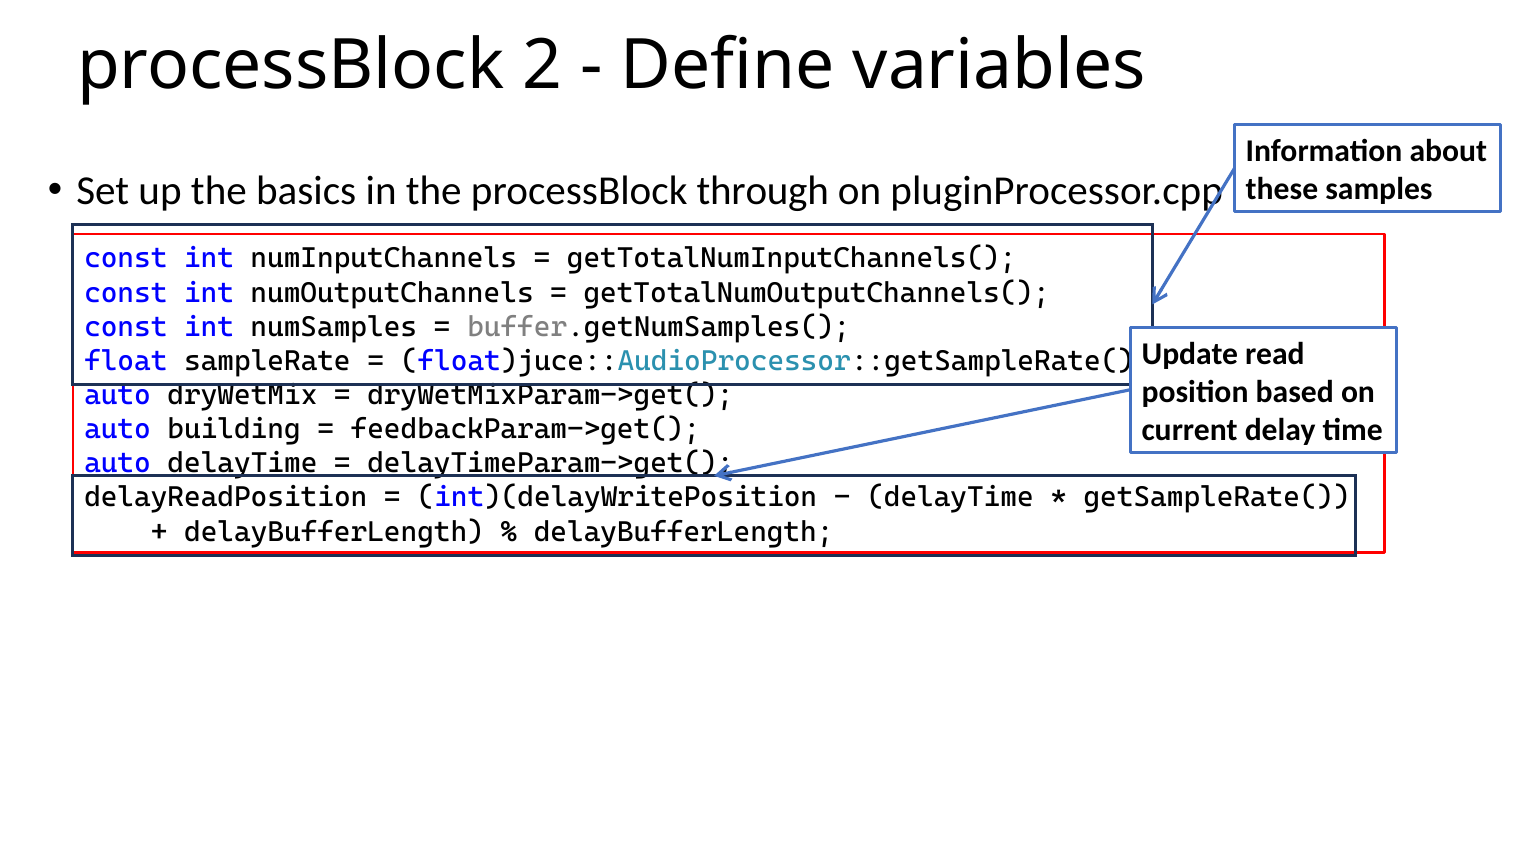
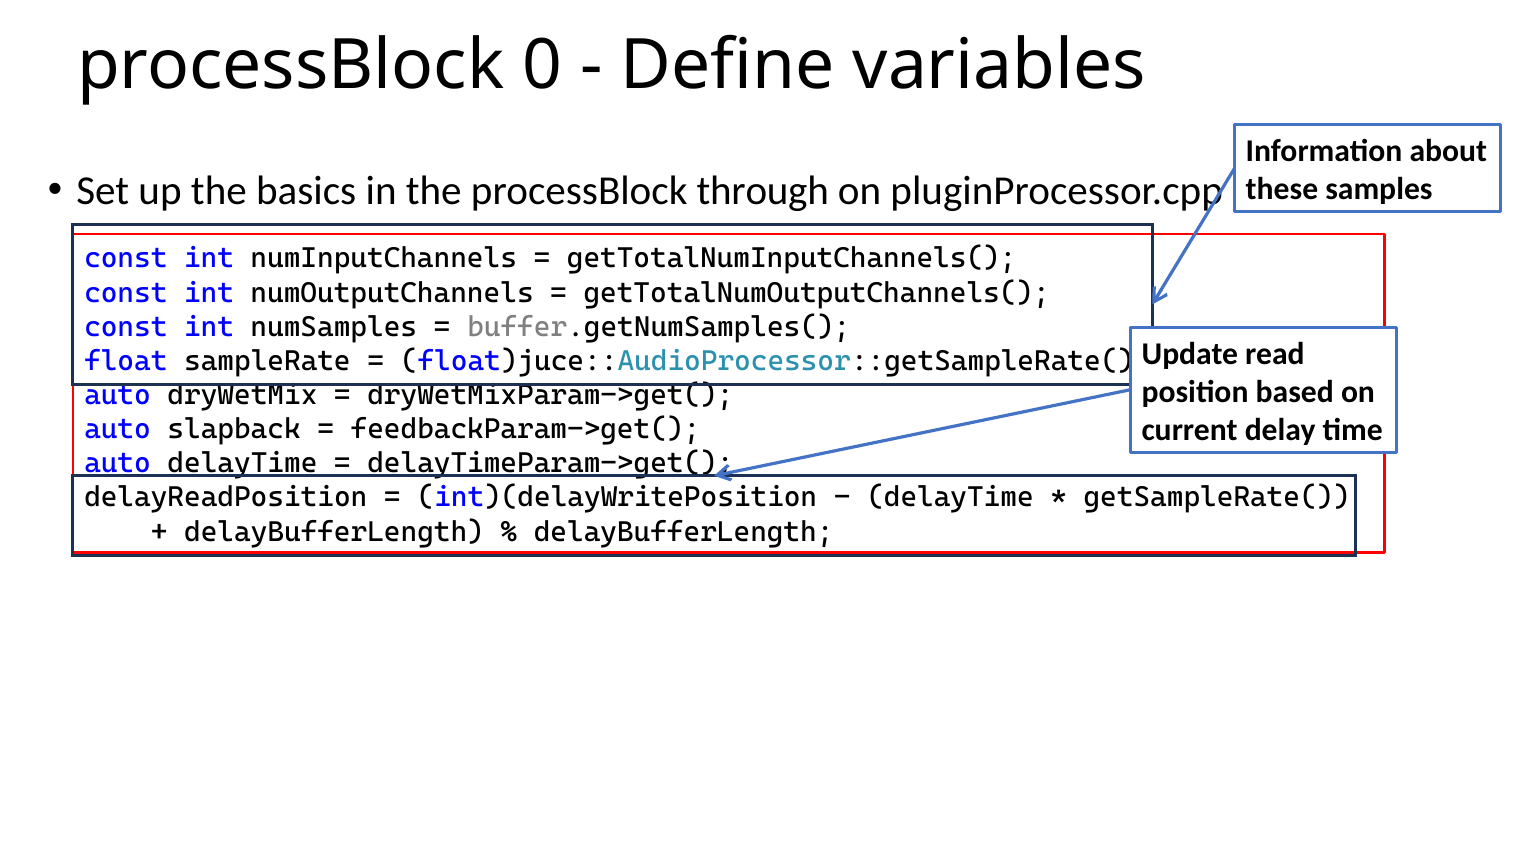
2: 2 -> 0
building: building -> slapback
